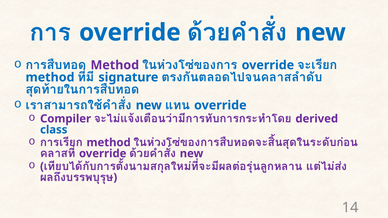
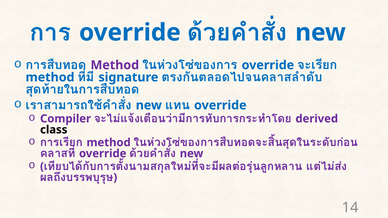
class colour: blue -> black
